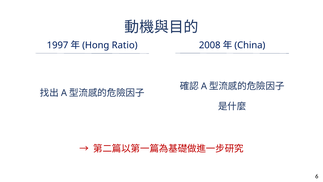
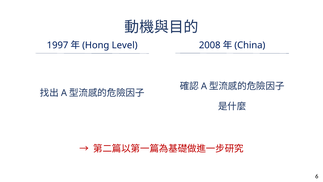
Ratio: Ratio -> Level
